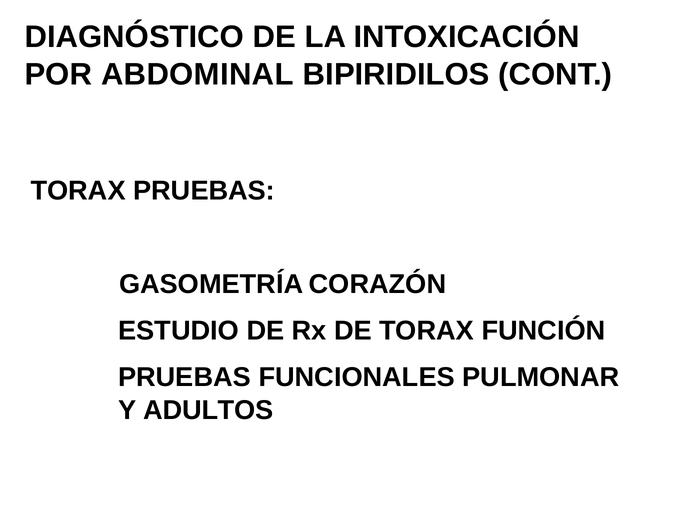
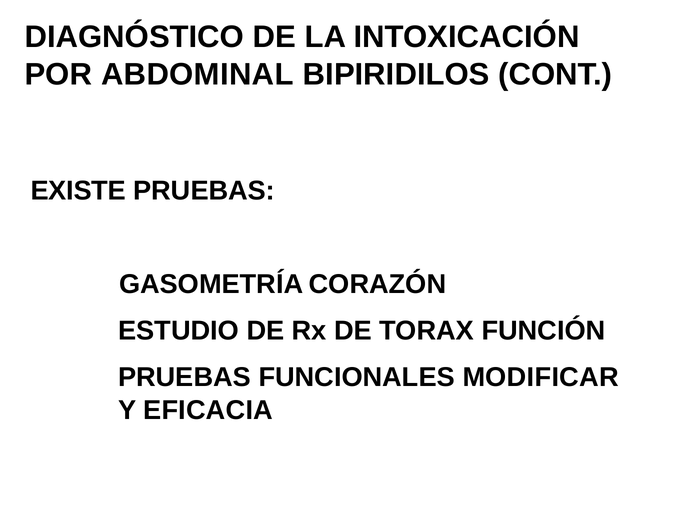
TORAX at (78, 191): TORAX -> EXISTE
PULMONAR: PULMONAR -> MODIFICAR
ADULTOS: ADULTOS -> EFICACIA
